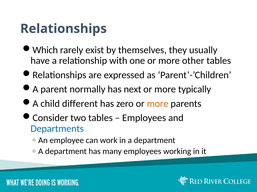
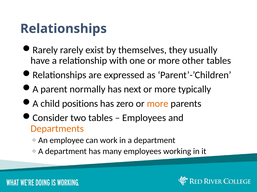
Which at (45, 50): Which -> Rarely
different: different -> positions
Departments colour: blue -> orange
